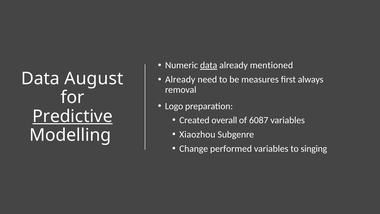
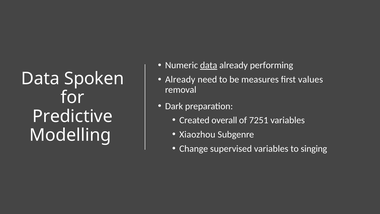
mentioned: mentioned -> performing
August: August -> Spoken
always: always -> values
Logo: Logo -> Dark
Predictive underline: present -> none
6087: 6087 -> 7251
performed: performed -> supervised
